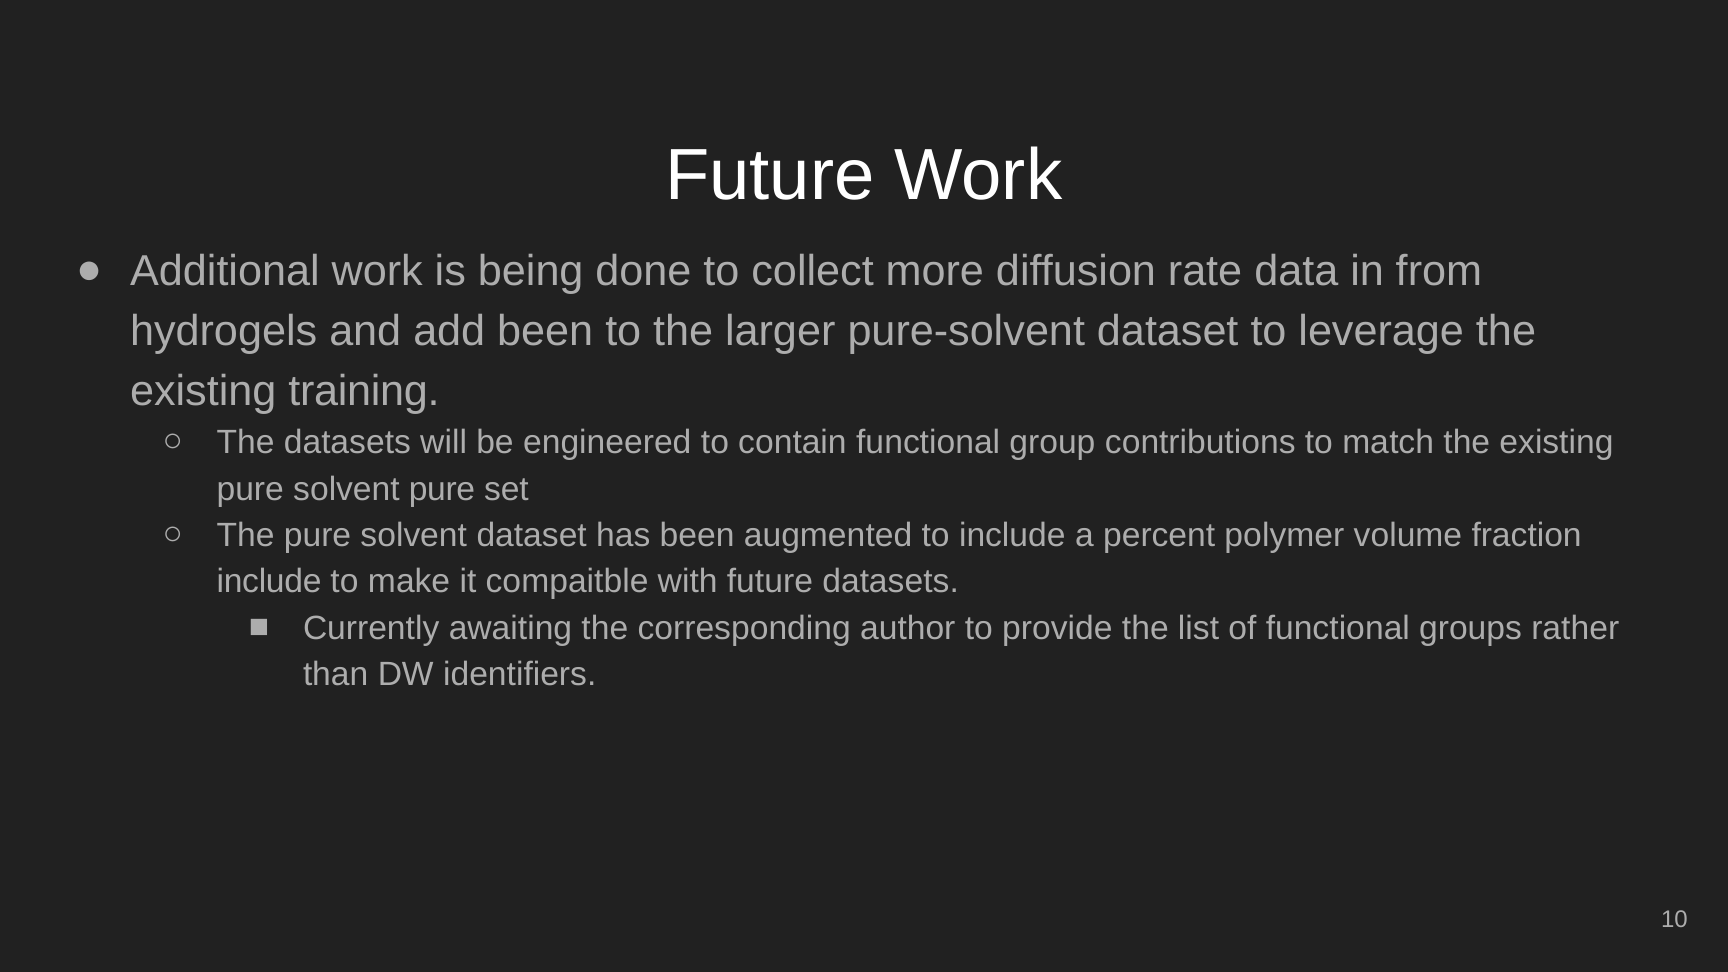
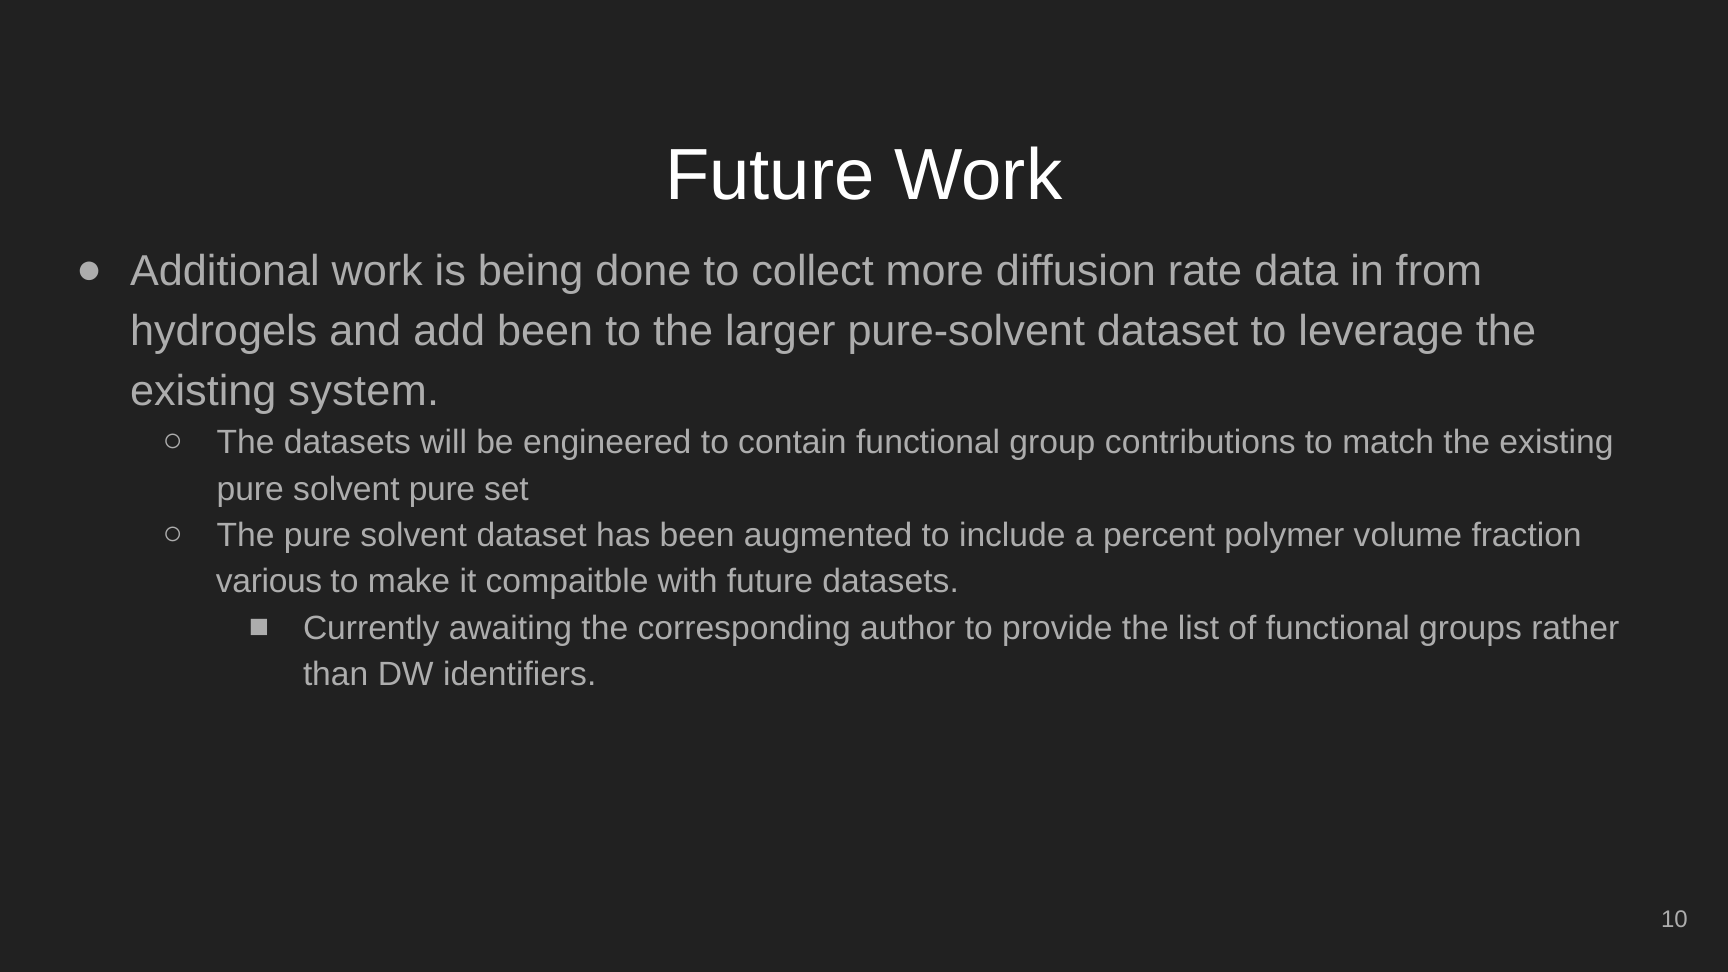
training: training -> system
include at (269, 582): include -> various
